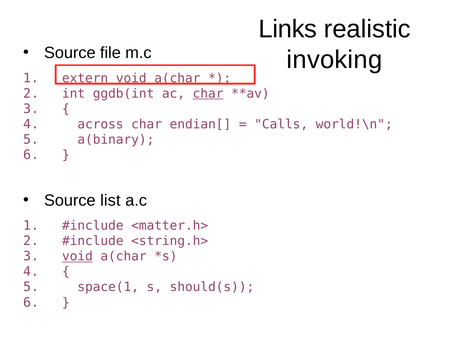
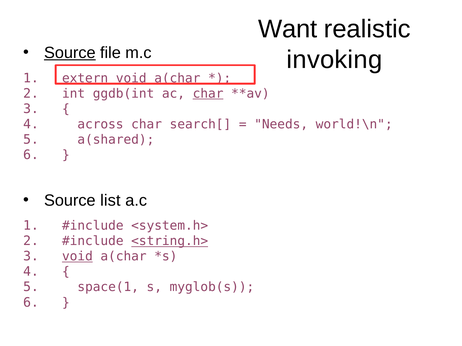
Links: Links -> Want
Source at (70, 53) underline: none -> present
endian[: endian[ -> search[
Calls: Calls -> Needs
a(binary: a(binary -> a(shared
<matter.h>: <matter.h> -> <system.h>
<string.h> underline: none -> present
should(s: should(s -> myglob(s
